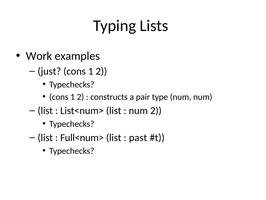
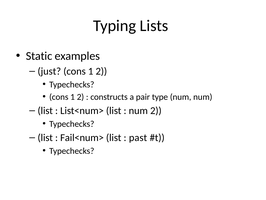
Work: Work -> Static
Full<num>: Full<num> -> Fail<num>
